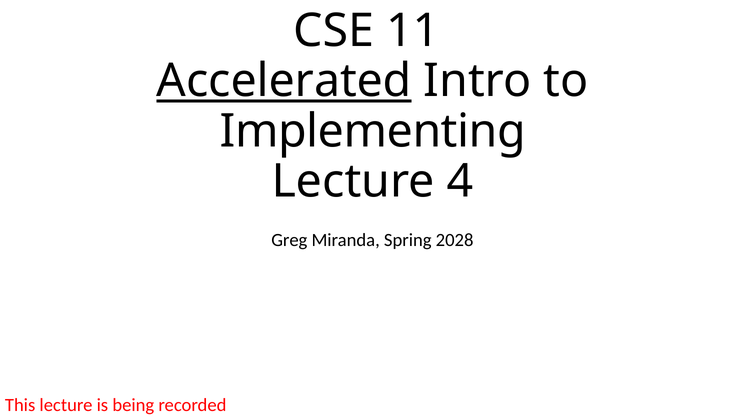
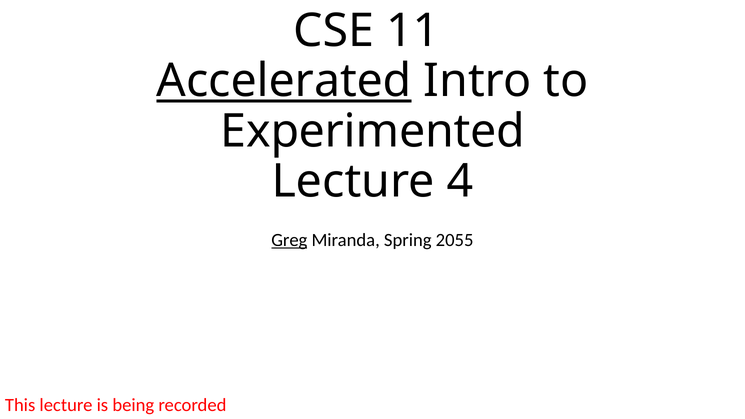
Implementing: Implementing -> Experimented
Greg underline: none -> present
2028: 2028 -> 2055
